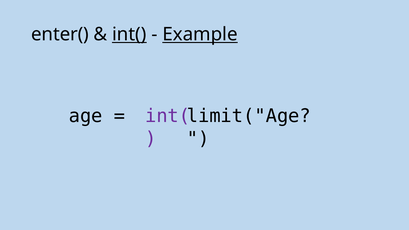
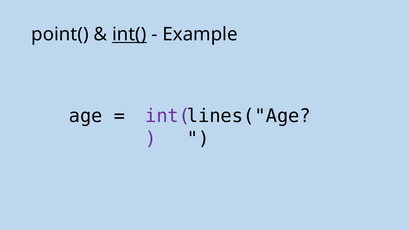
enter(: enter( -> point(
Example underline: present -> none
limit("Age: limit("Age -> lines("Age
